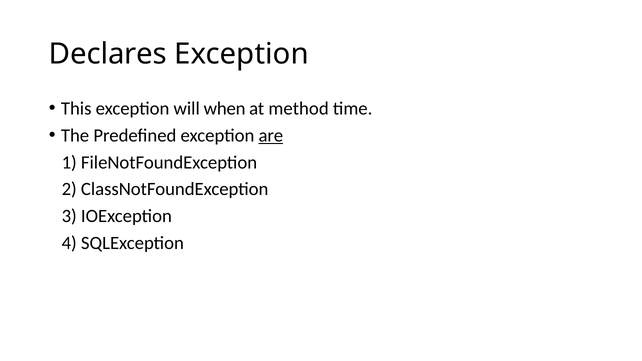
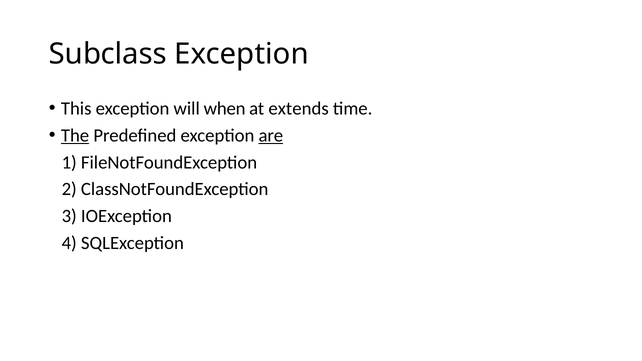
Declares: Declares -> Subclass
method: method -> extends
The underline: none -> present
